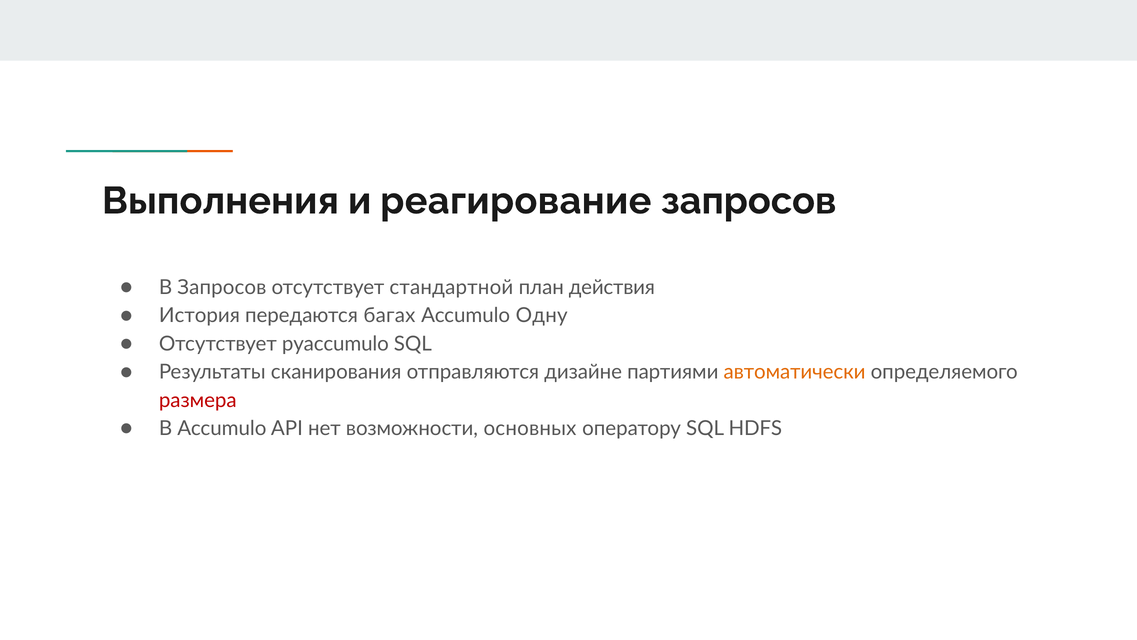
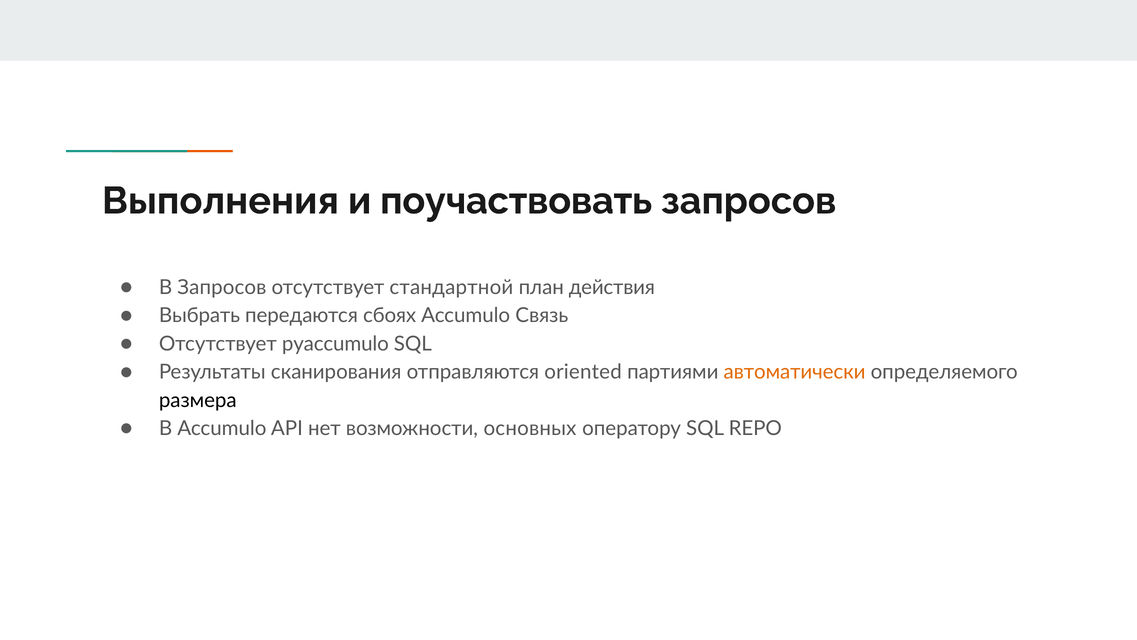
реагирование: реагирование -> поучаствовать
История: История -> Выбрать
багах: багах -> сбоях
Одну: Одну -> Связь
дизайне: дизайне -> oriented
размера colour: red -> black
HDFS: HDFS -> REPO
